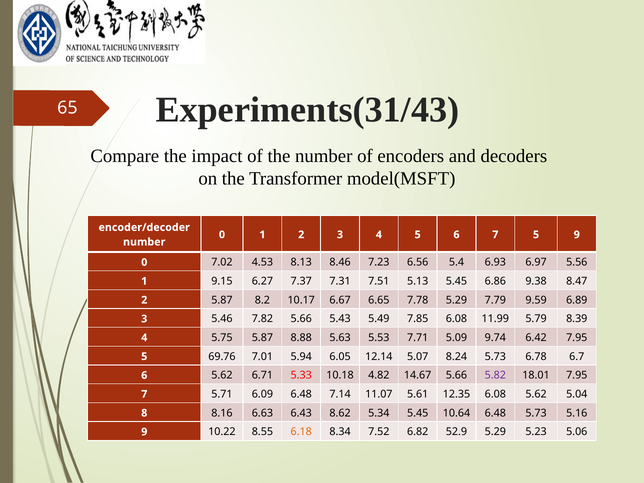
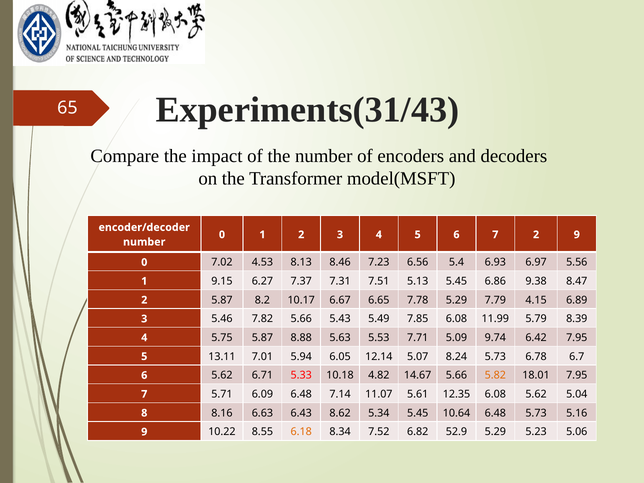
7 5: 5 -> 2
9.59: 9.59 -> 4.15
69.76: 69.76 -> 13.11
5.82 colour: purple -> orange
